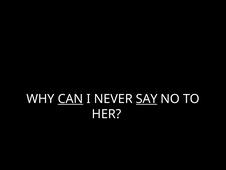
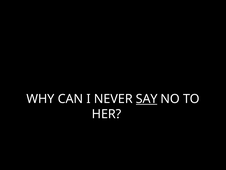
CAN underline: present -> none
